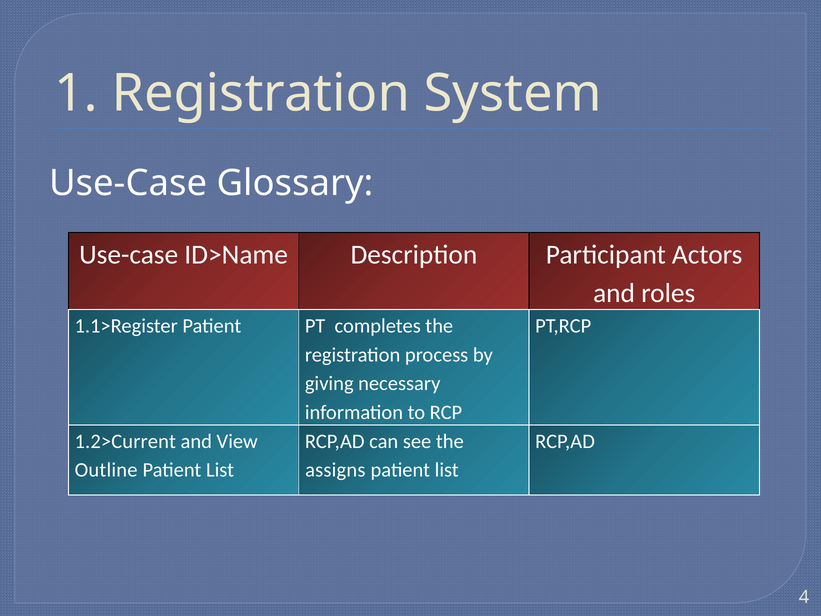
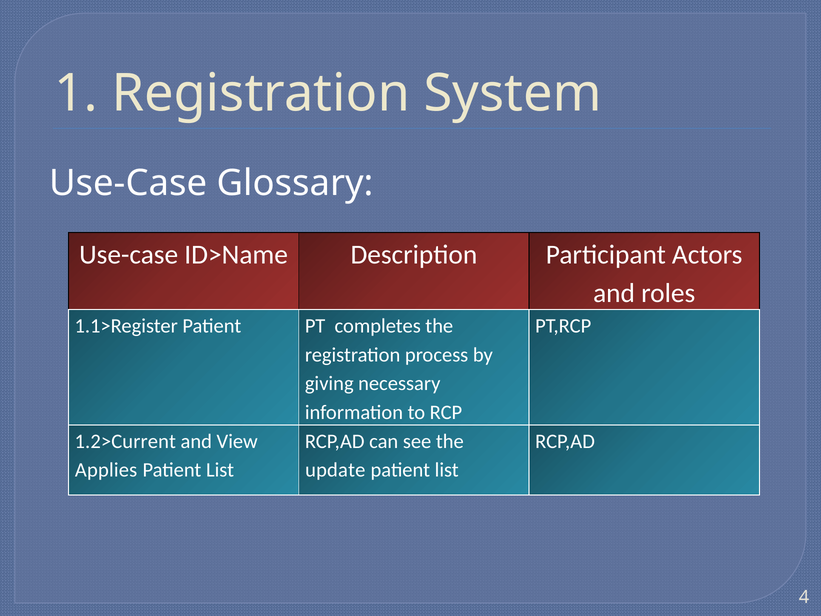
Outline: Outline -> Applies
assigns: assigns -> update
